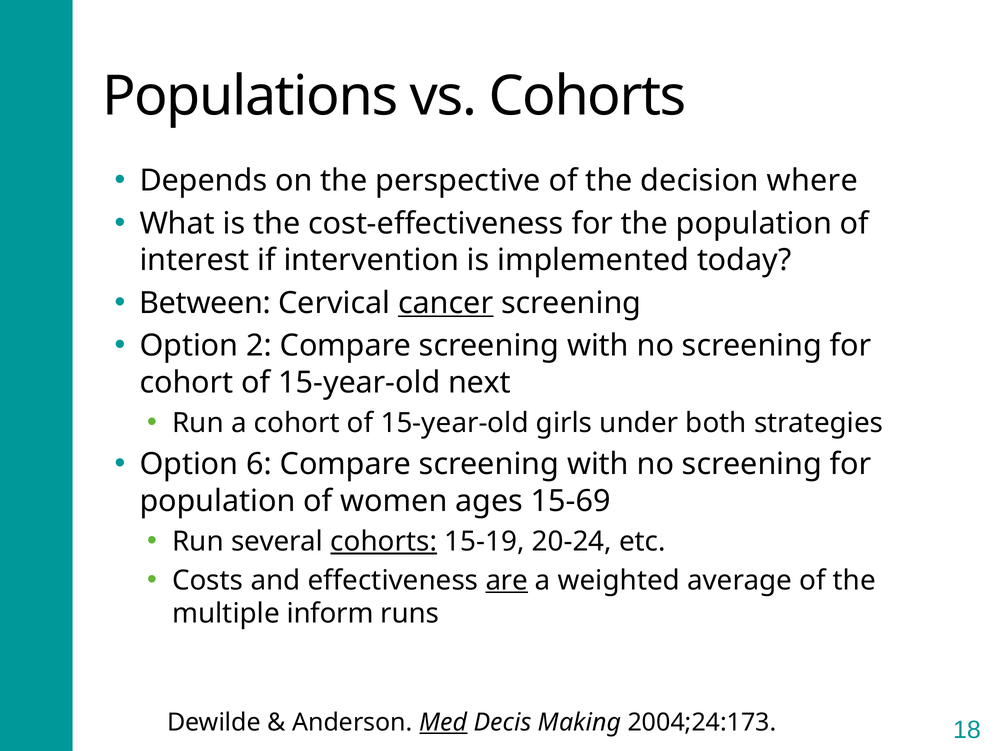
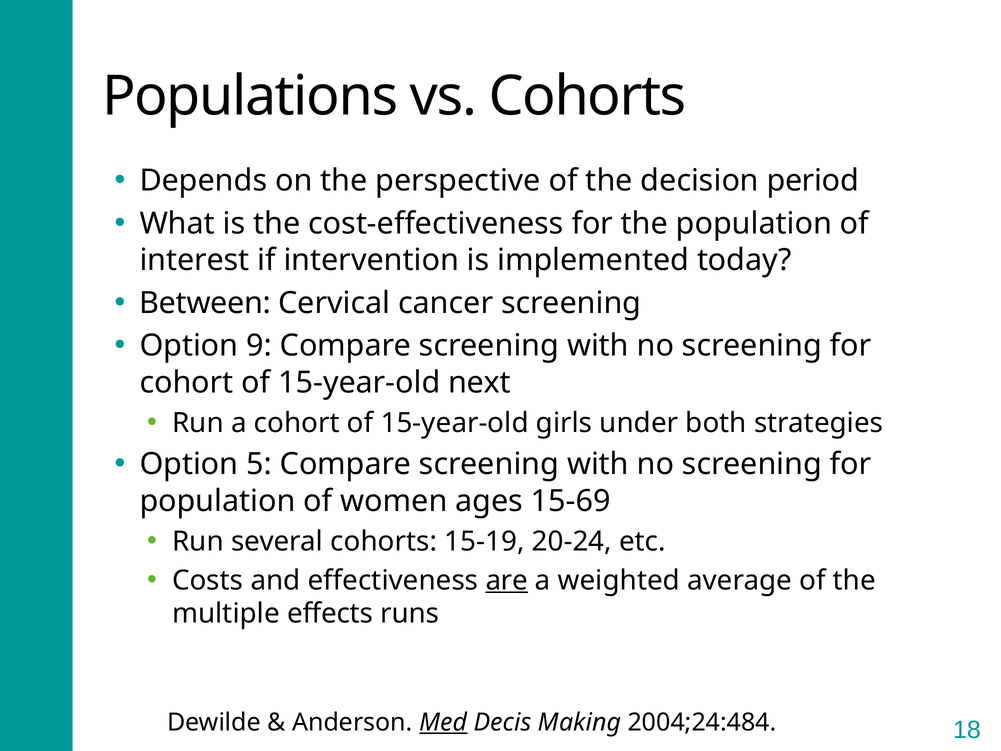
where: where -> period
cancer underline: present -> none
2: 2 -> 9
6: 6 -> 5
cohorts at (384, 541) underline: present -> none
inform: inform -> effects
2004;24:173: 2004;24:173 -> 2004;24:484
